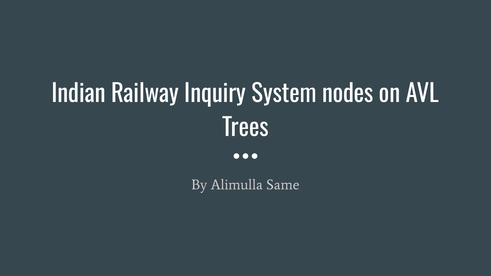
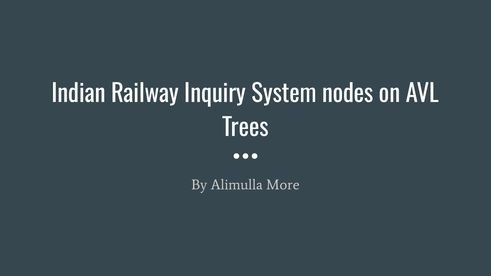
Same: Same -> More
